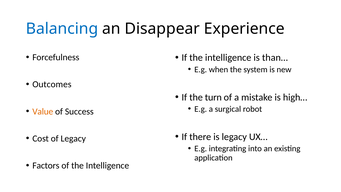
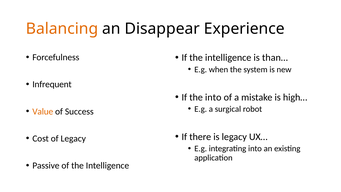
Balancing colour: blue -> orange
Outcomes: Outcomes -> Infrequent
the turn: turn -> into
Factors: Factors -> Passive
